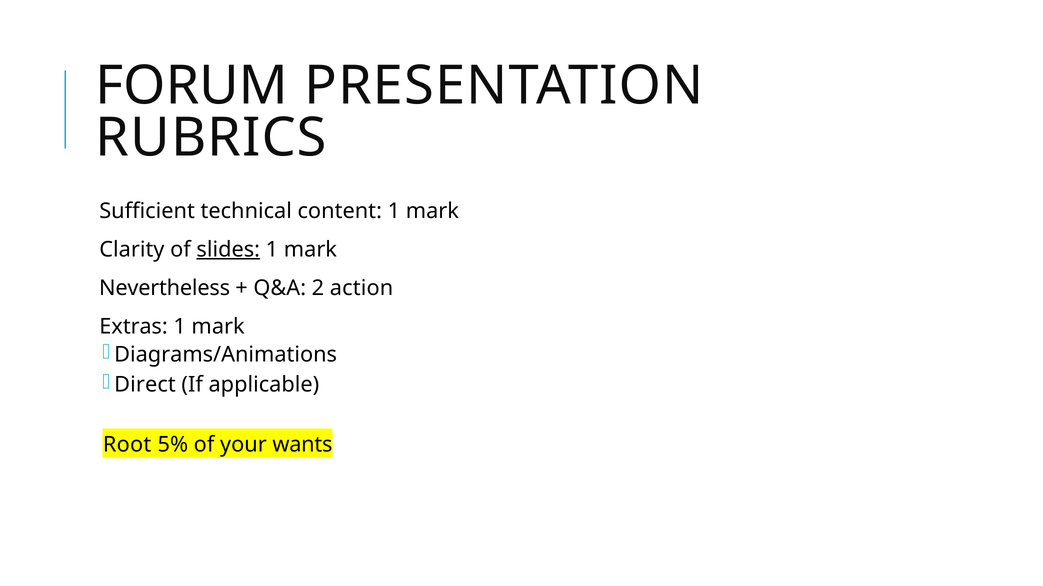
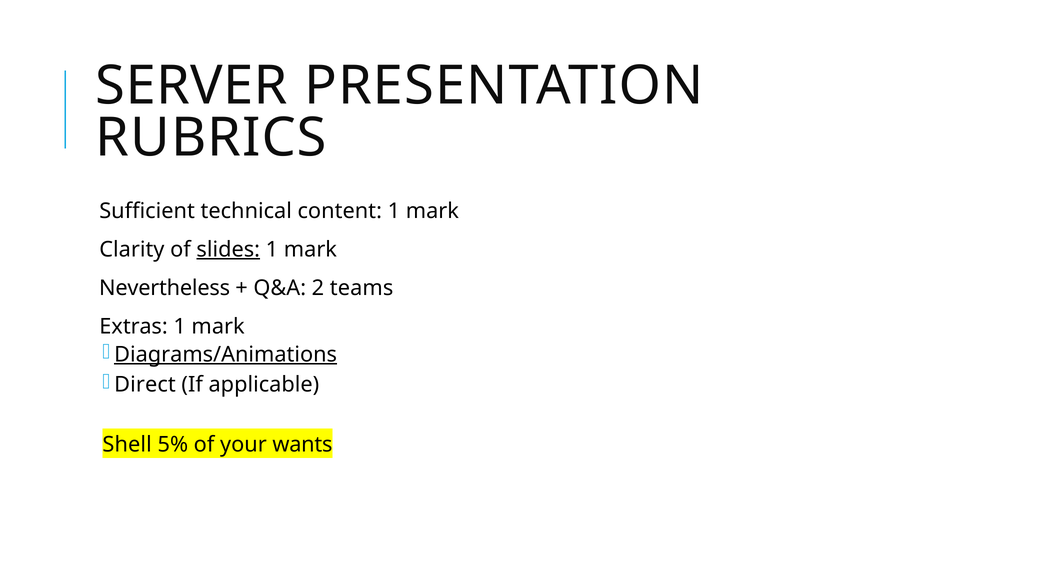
FORUM: FORUM -> SERVER
action: action -> teams
Diagrams/Animations underline: none -> present
Root: Root -> Shell
